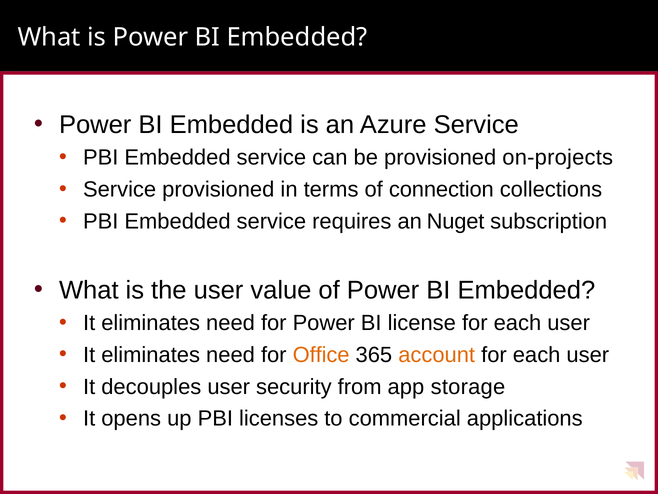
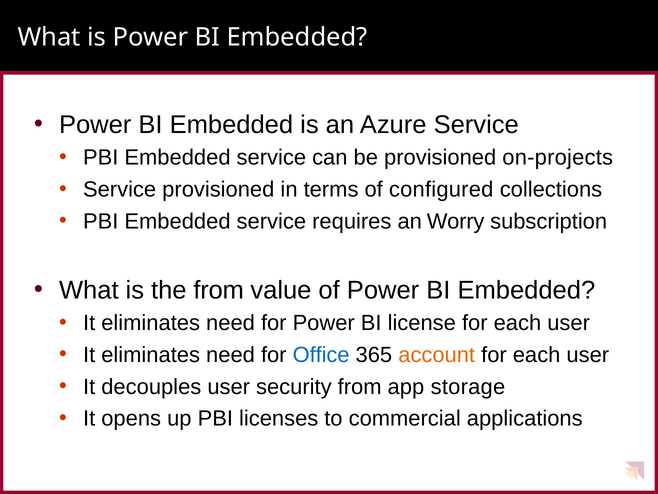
connection: connection -> configured
Nuget: Nuget -> Worry
the user: user -> from
Office colour: orange -> blue
